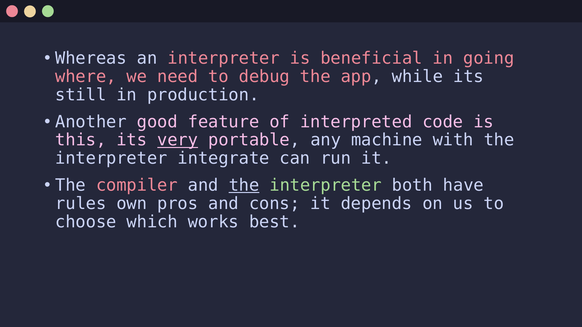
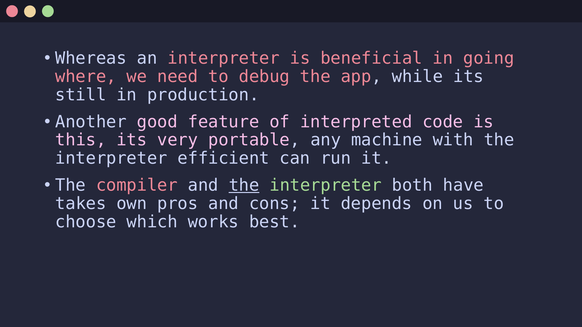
very underline: present -> none
integrate: integrate -> efficient
rules: rules -> takes
